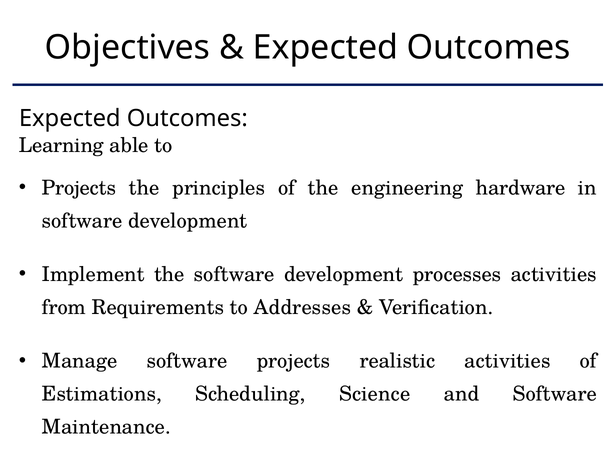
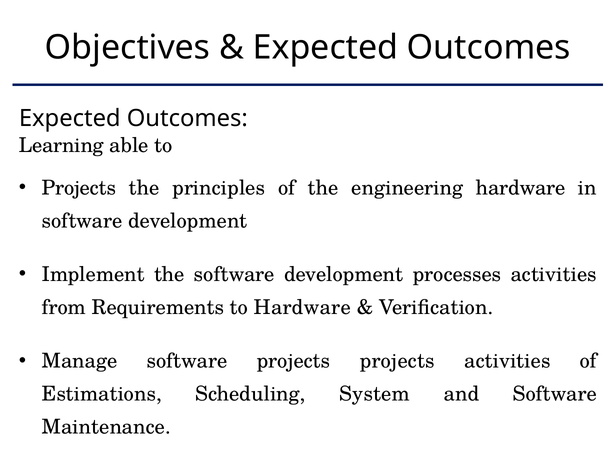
to Addresses: Addresses -> Hardware
projects realistic: realistic -> projects
Science: Science -> System
